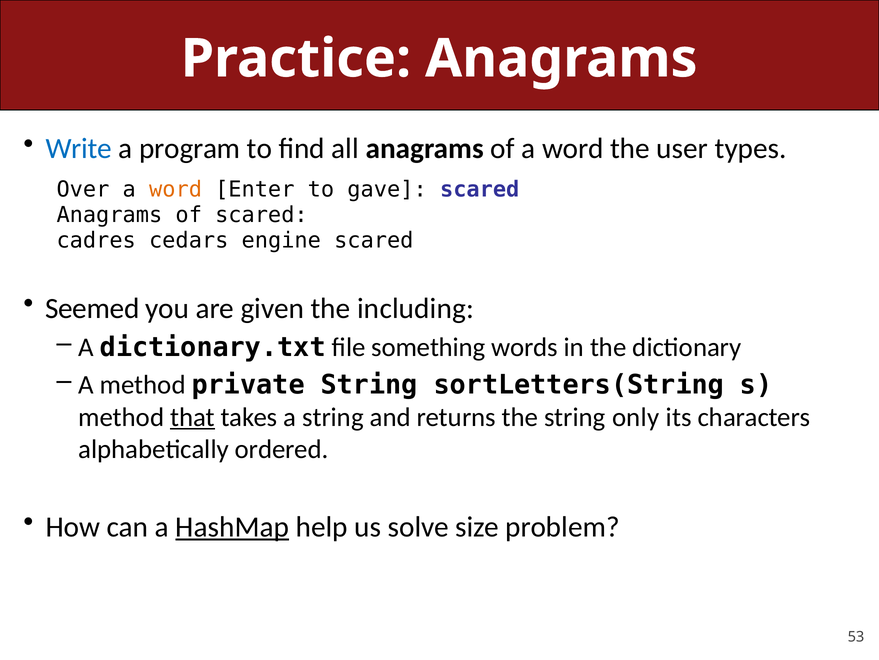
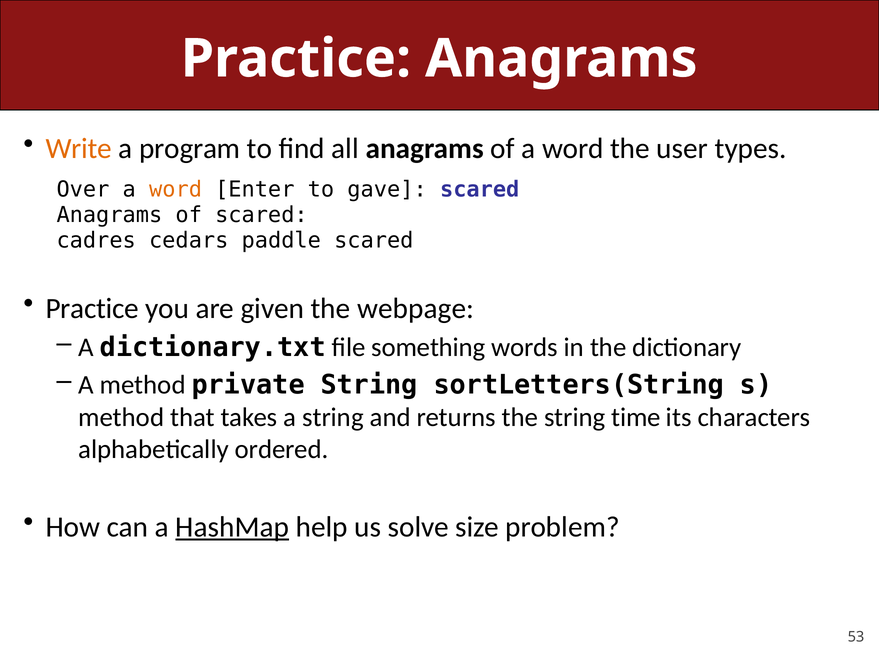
Write colour: blue -> orange
engine: engine -> paddle
Seemed at (92, 308): Seemed -> Practice
including: including -> webpage
that underline: present -> none
only: only -> time
